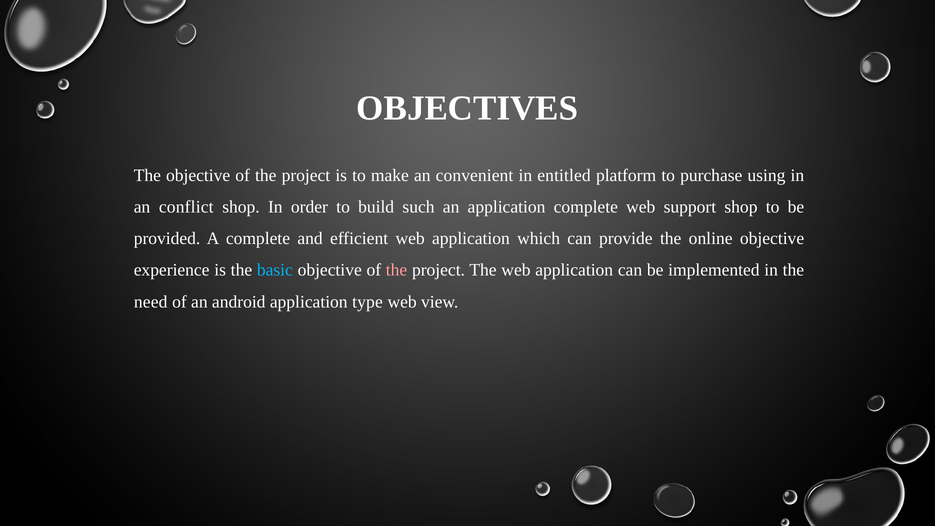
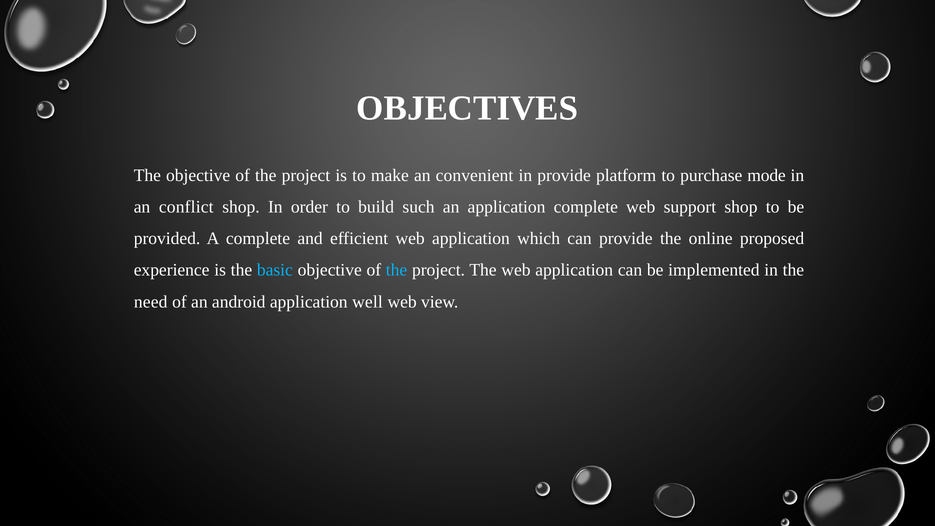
in entitled: entitled -> provide
using: using -> mode
online objective: objective -> proposed
the at (397, 270) colour: pink -> light blue
type: type -> well
